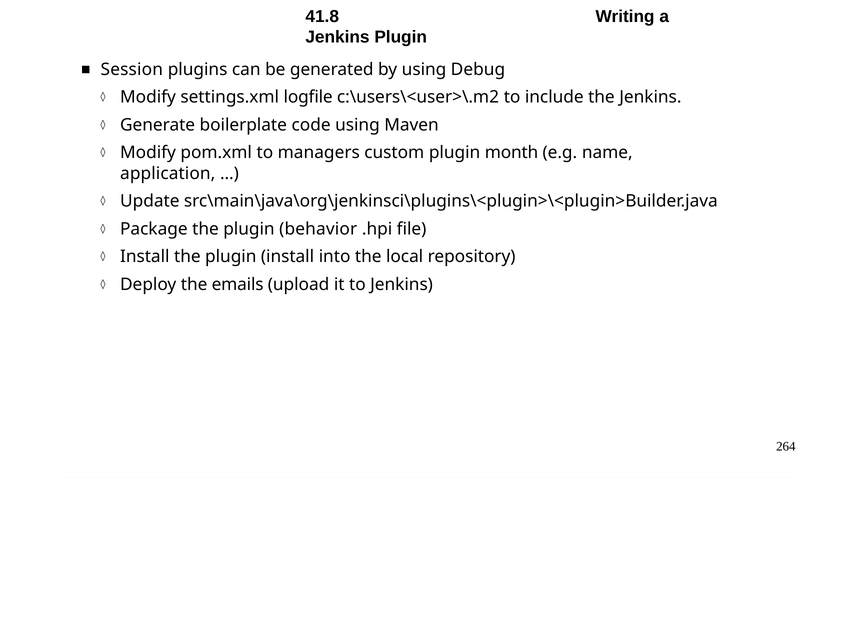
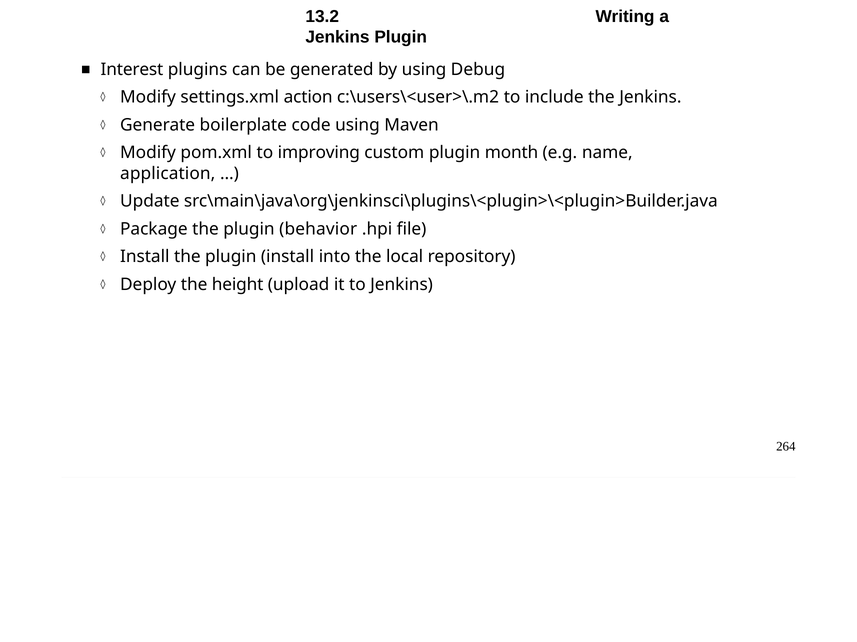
41.8: 41.8 -> 13.2
Session: Session -> Interest
logfile: logfile -> action
managers: managers -> improving
emails: emails -> height
